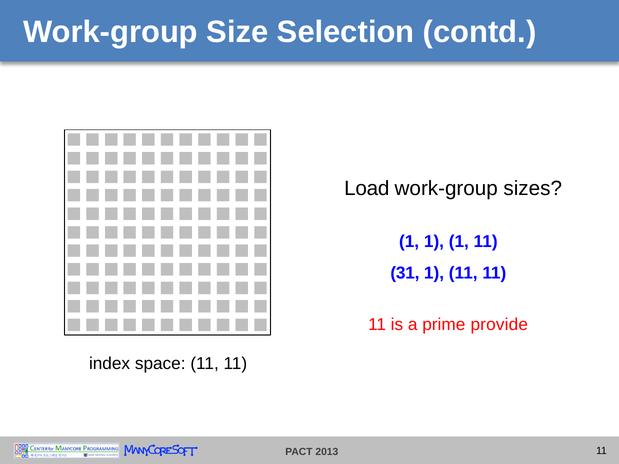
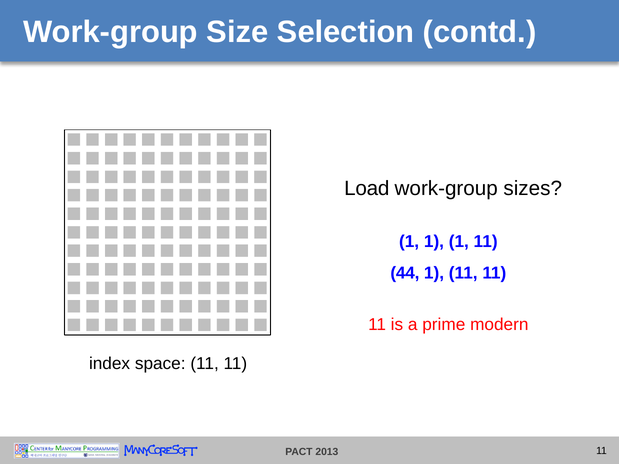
31: 31 -> 44
provide: provide -> modern
